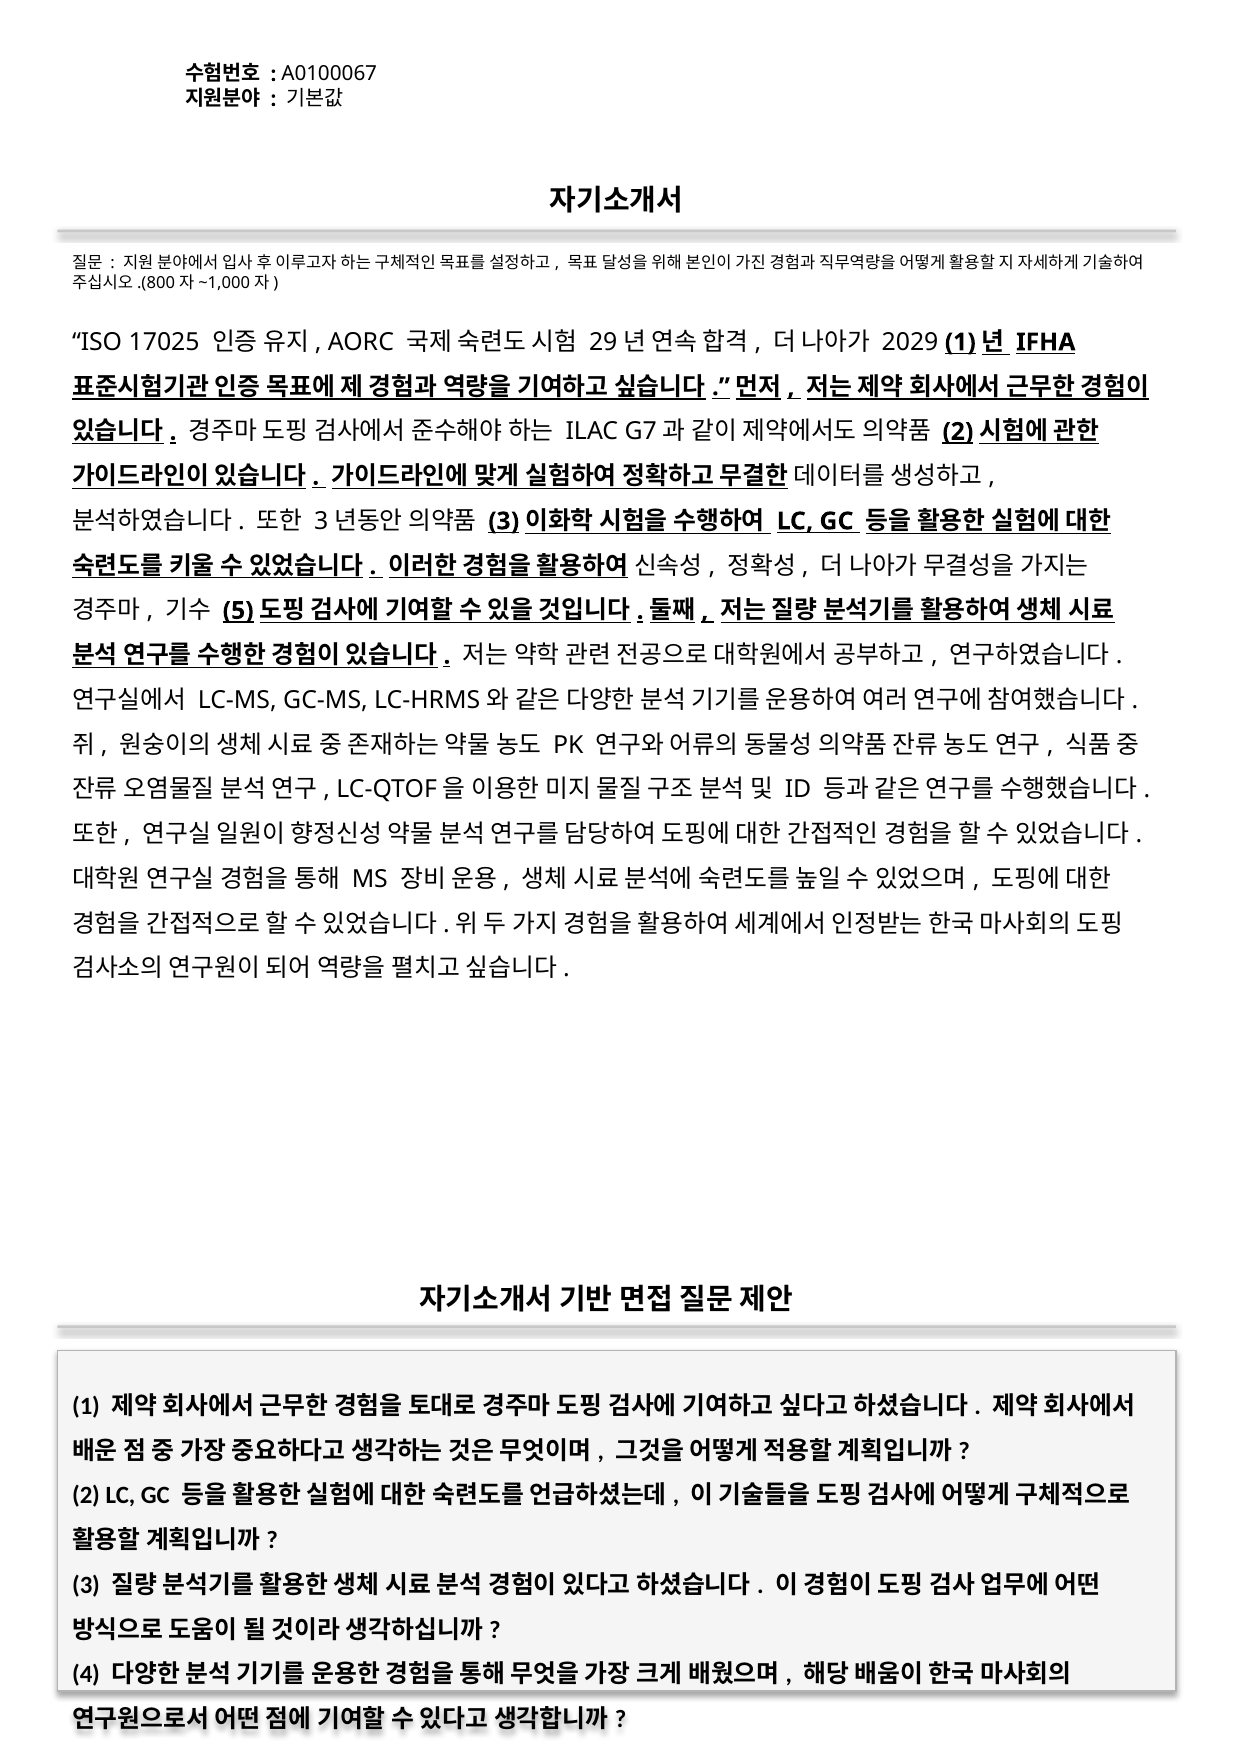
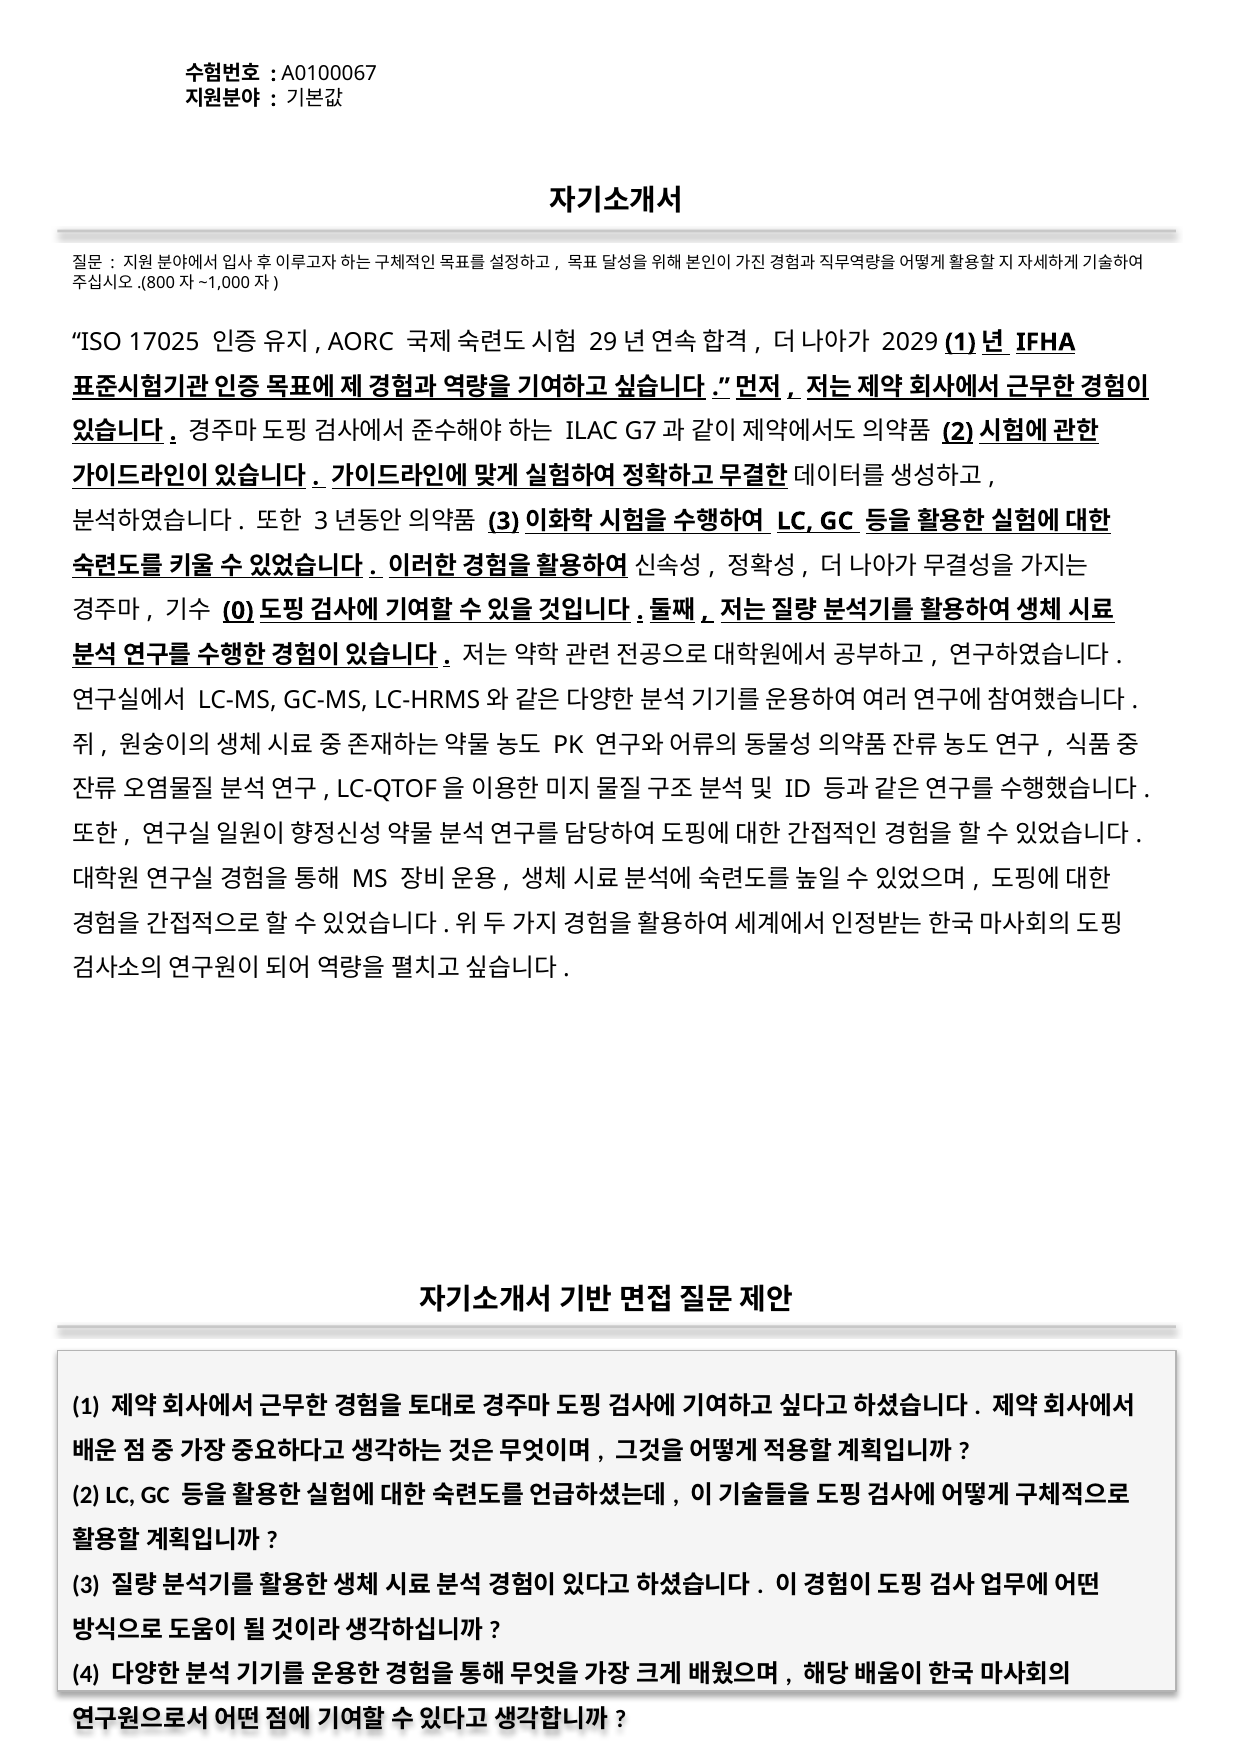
5: 5 -> 0
